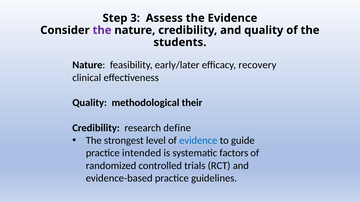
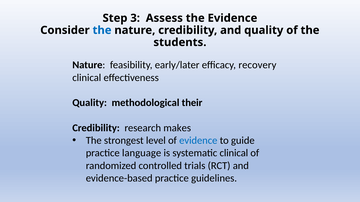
the at (102, 30) colour: purple -> blue
define: define -> makes
intended: intended -> language
systematic factors: factors -> clinical
